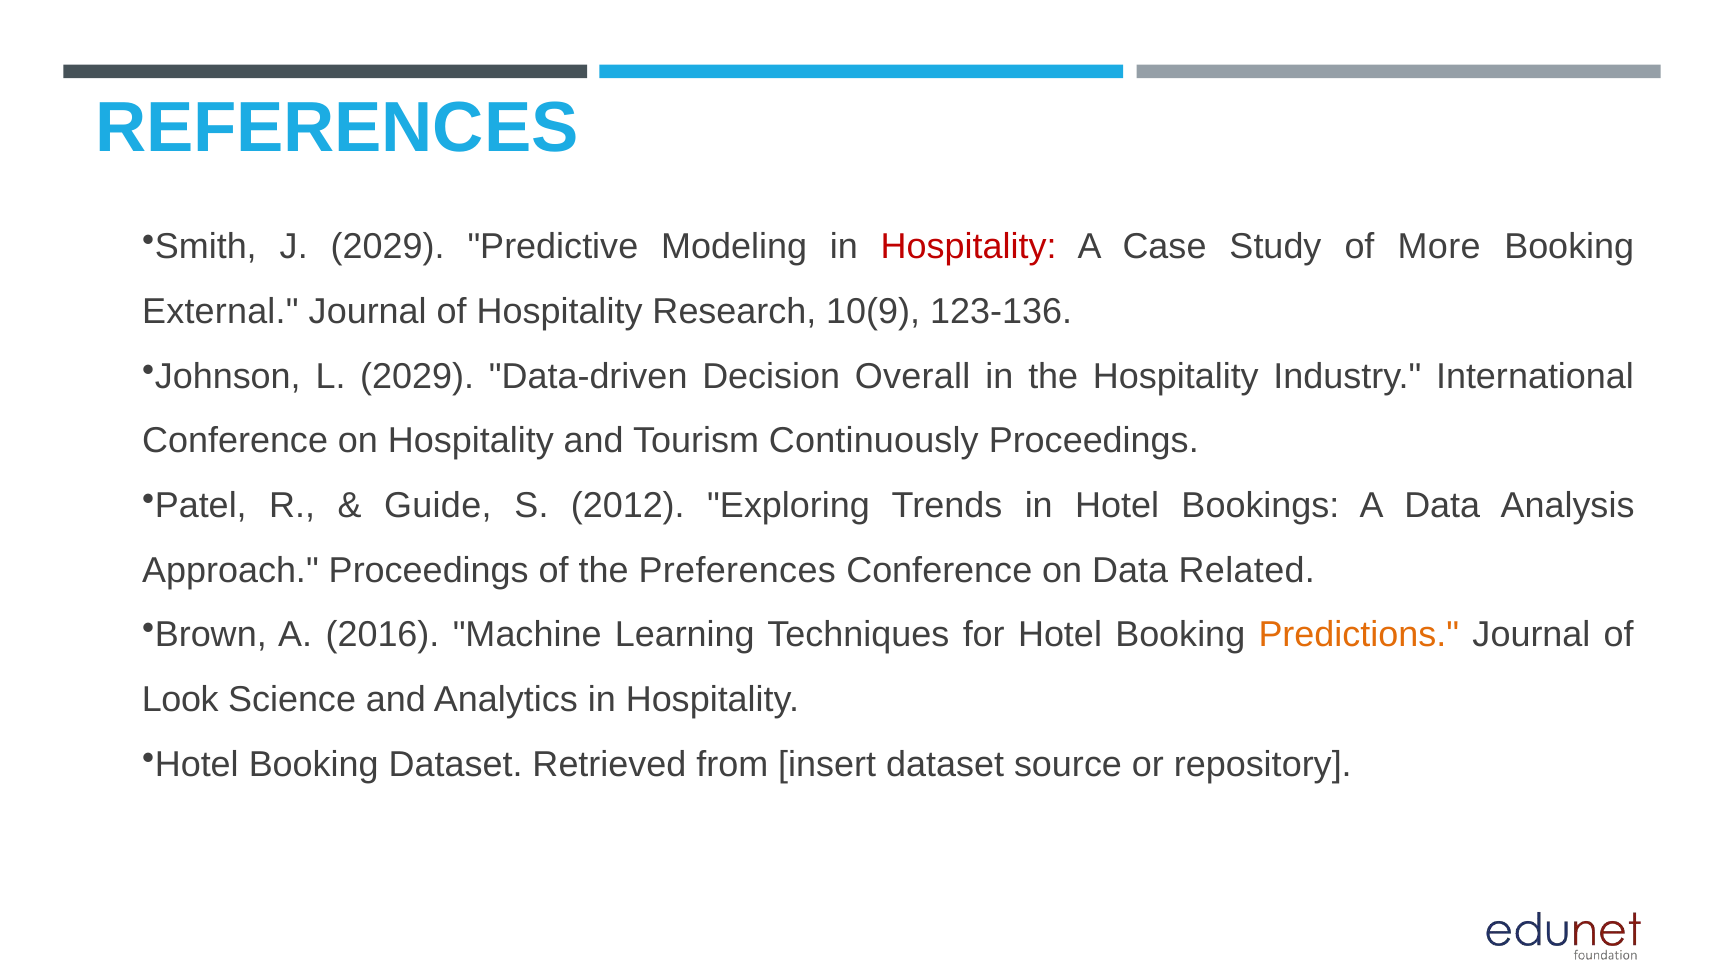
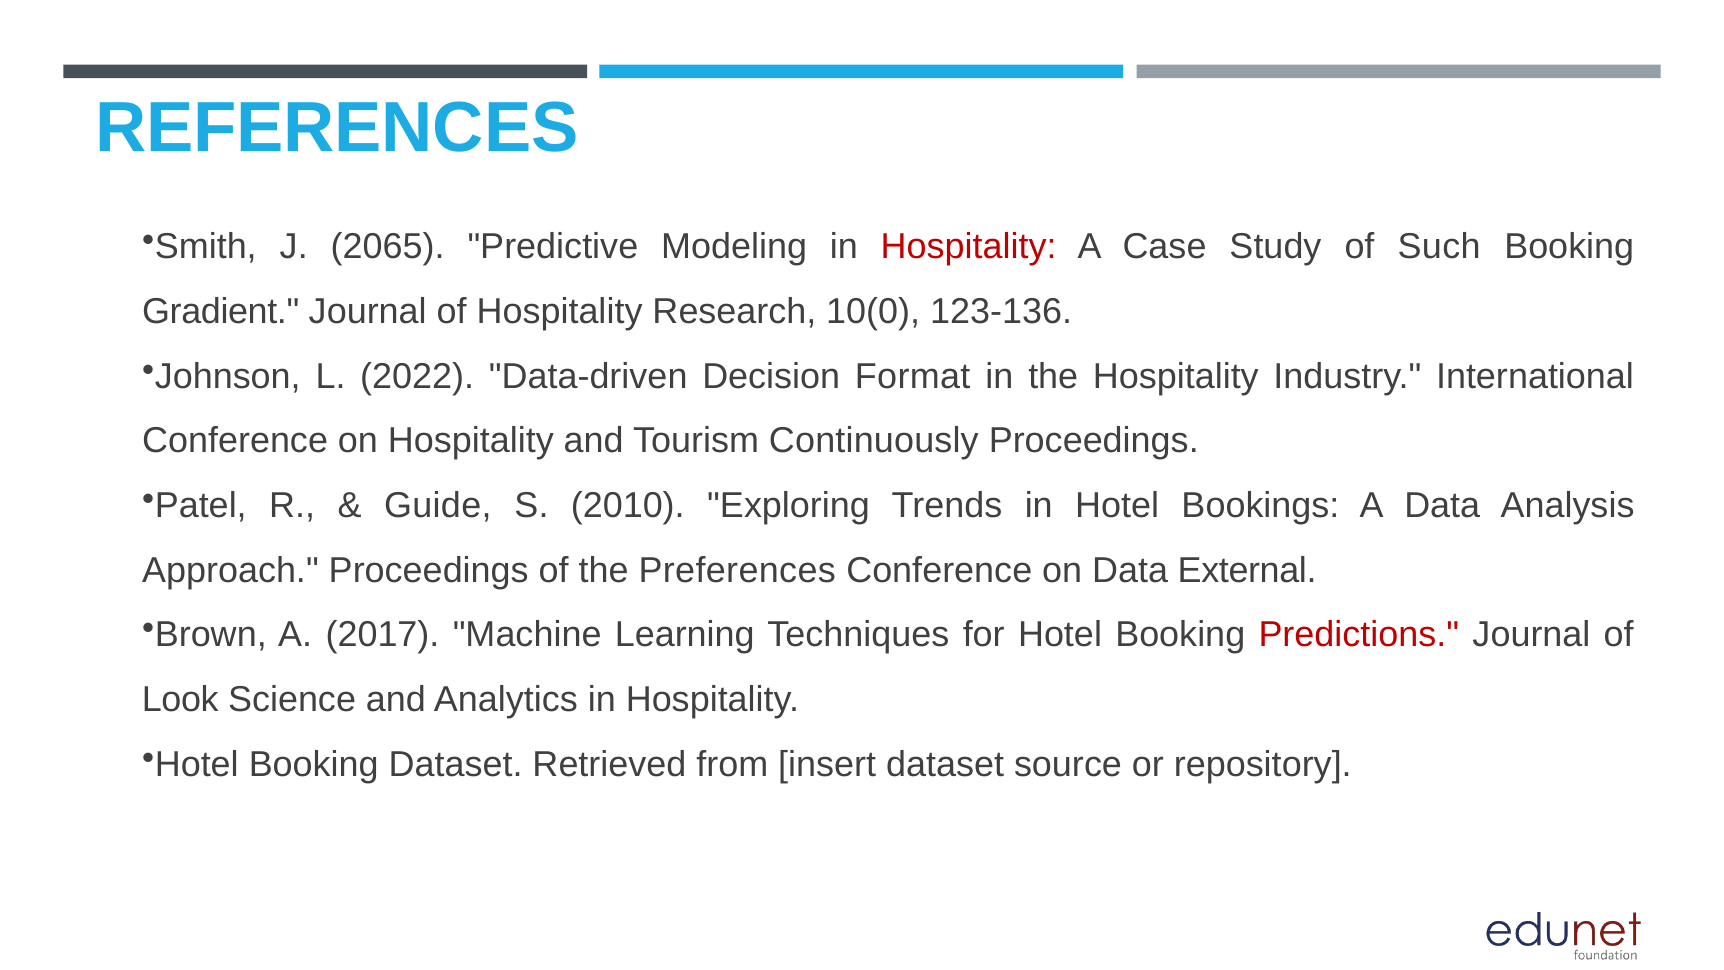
J 2029: 2029 -> 2065
More: More -> Such
External: External -> Gradient
10(9: 10(9 -> 10(0
L 2029: 2029 -> 2022
Overall: Overall -> Format
2012: 2012 -> 2010
Related: Related -> External
2016: 2016 -> 2017
Predictions colour: orange -> red
